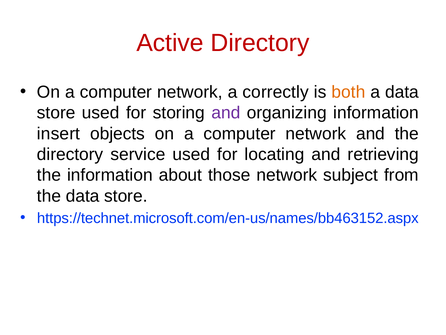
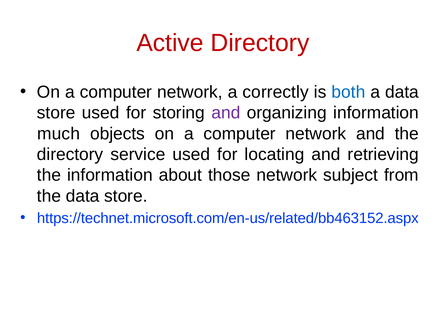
both colour: orange -> blue
insert: insert -> much
https://technet.microsoft.com/en-us/names/bb463152.aspx: https://technet.microsoft.com/en-us/names/bb463152.aspx -> https://technet.microsoft.com/en-us/related/bb463152.aspx
